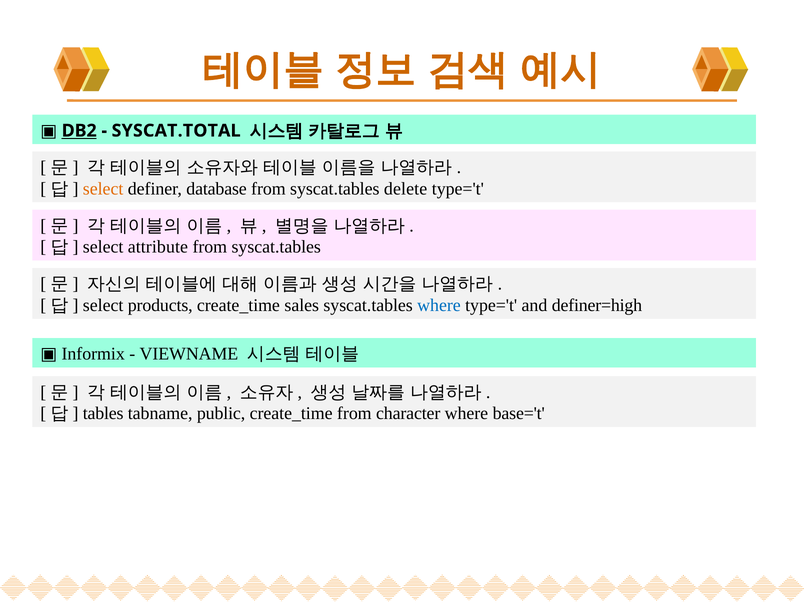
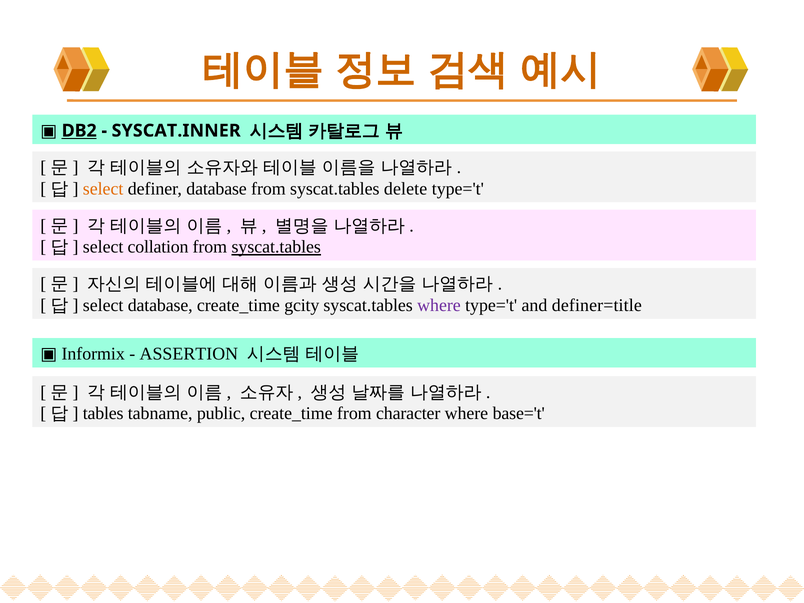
SYSCAT.TOTAL: SYSCAT.TOTAL -> SYSCAT.INNER
attribute: attribute -> collation
syscat.tables at (276, 247) underline: none -> present
select products: products -> database
sales: sales -> gcity
where at (439, 305) colour: blue -> purple
definer=high: definer=high -> definer=title
VIEWNAME: VIEWNAME -> ASSERTION
